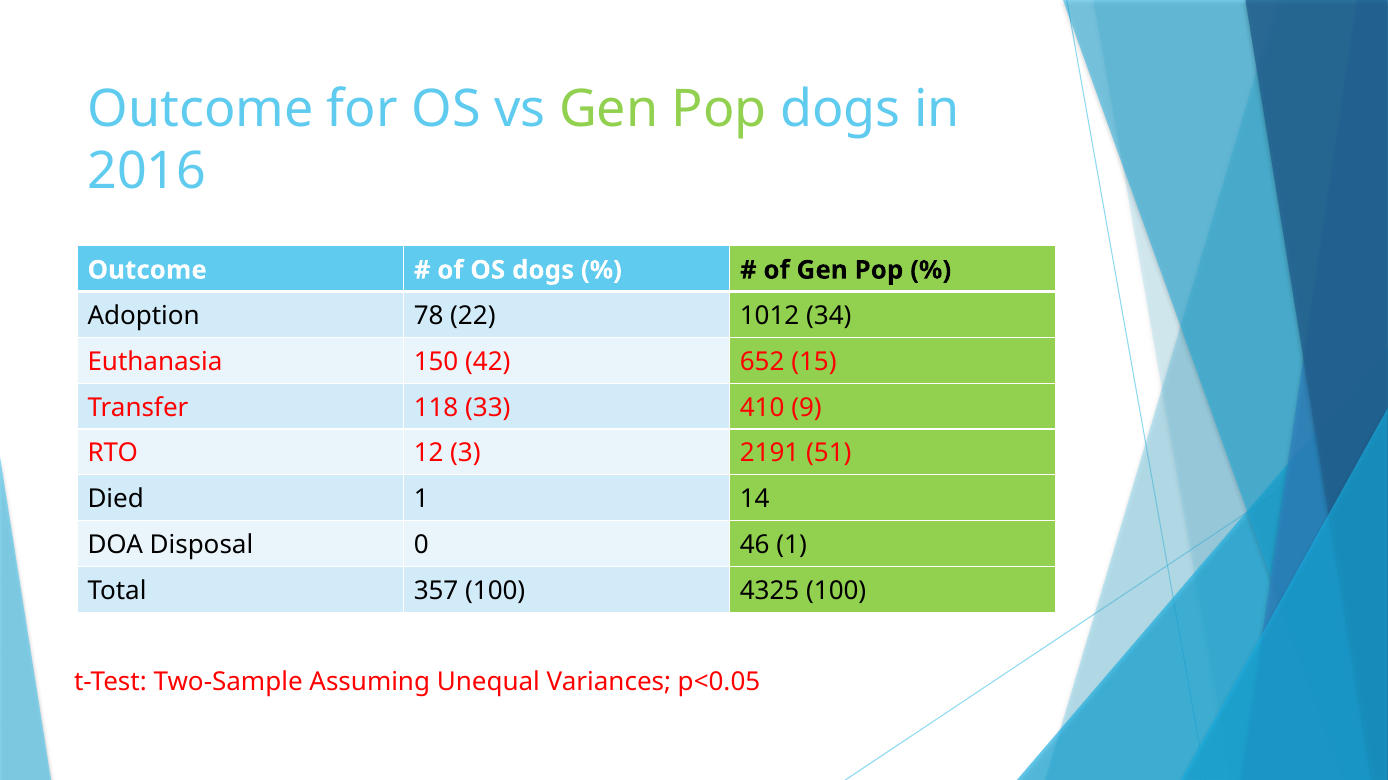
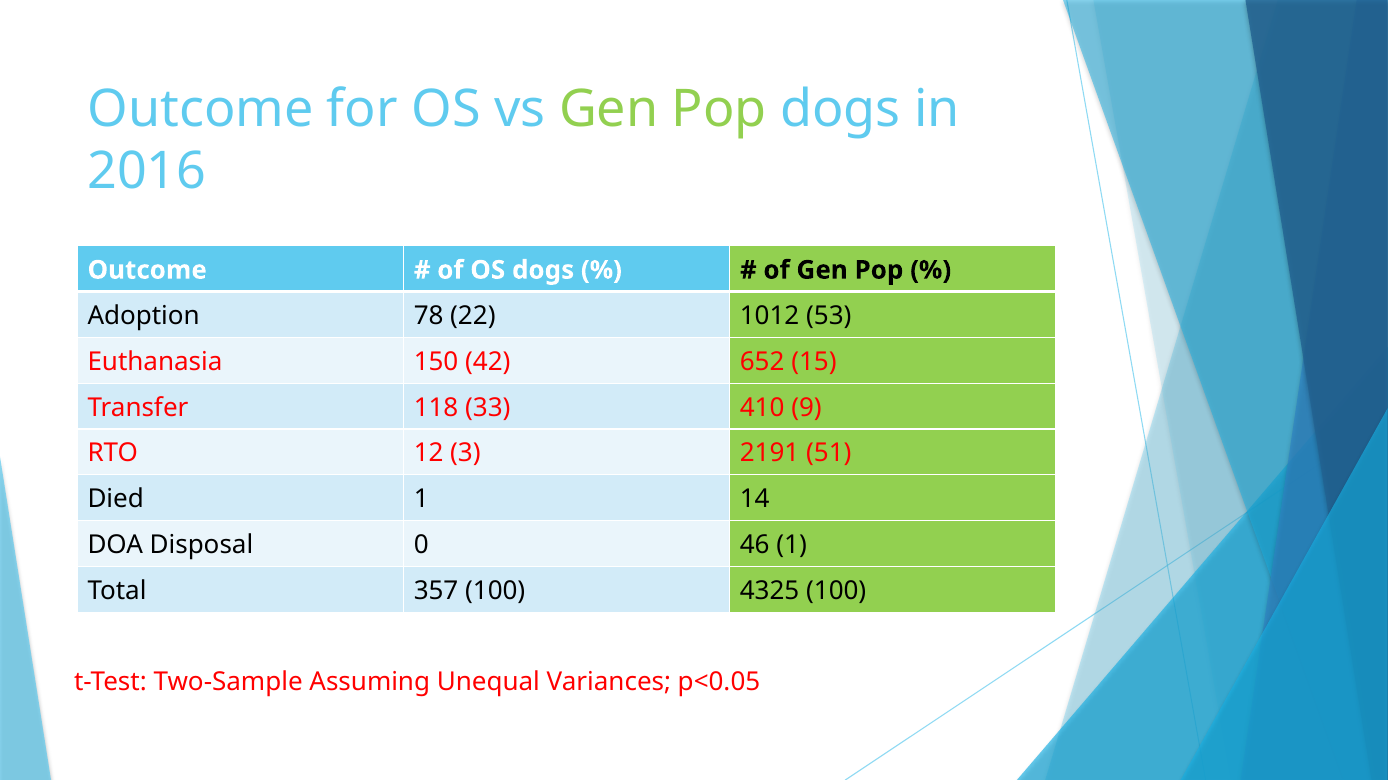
34: 34 -> 53
